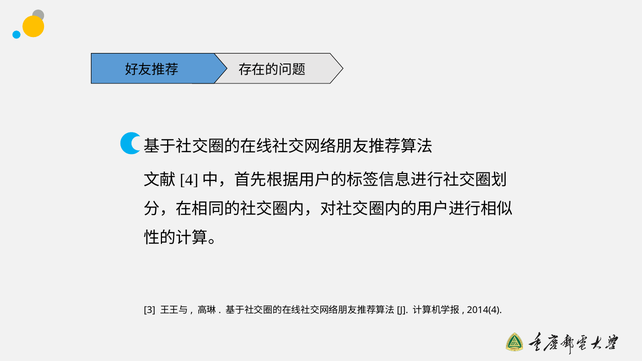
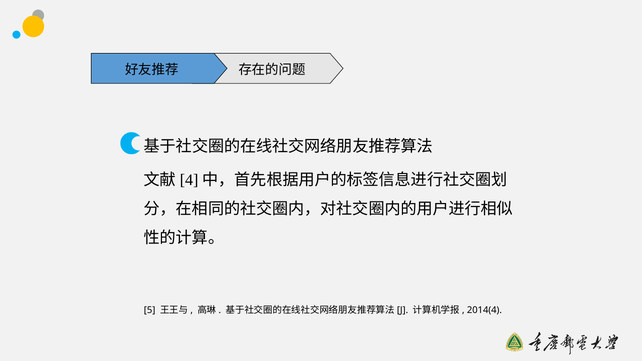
3: 3 -> 5
